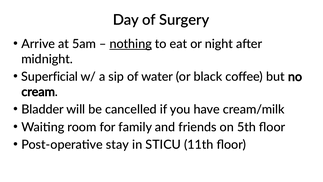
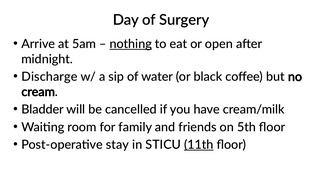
night: night -> open
Superficial: Superficial -> Discharge
11th underline: none -> present
